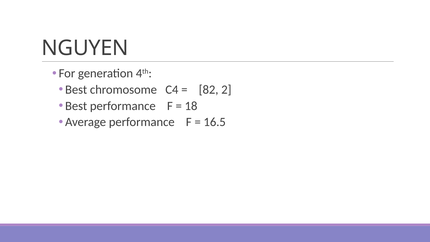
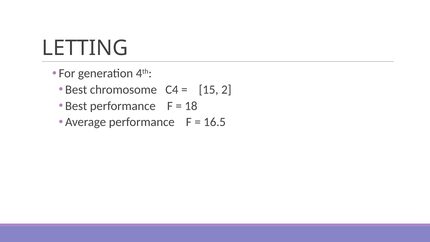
NGUYEN: NGUYEN -> LETTING
82: 82 -> 15
